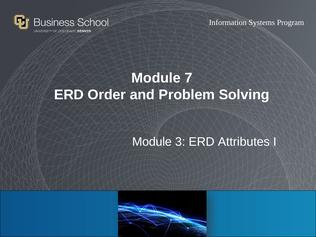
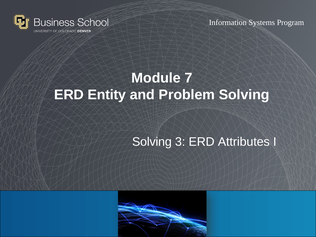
Order: Order -> Entity
Module at (152, 142): Module -> Solving
